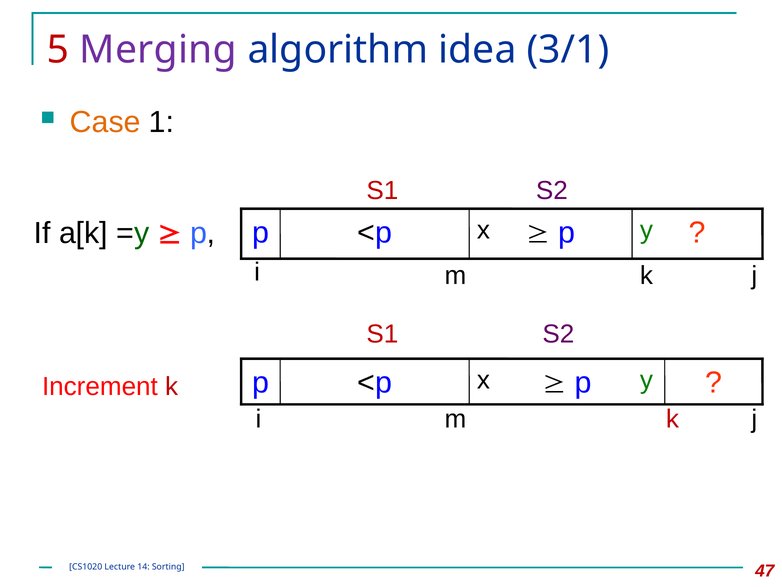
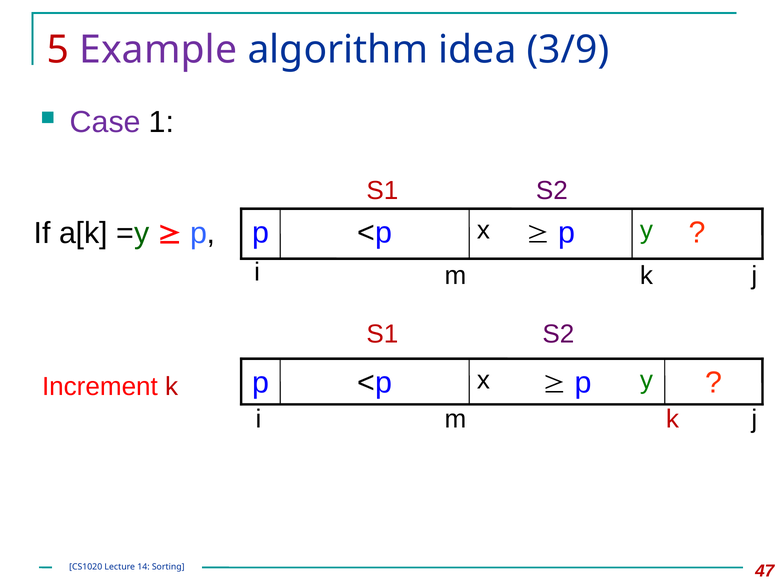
Merging: Merging -> Example
3/1: 3/1 -> 3/9
Case colour: orange -> purple
